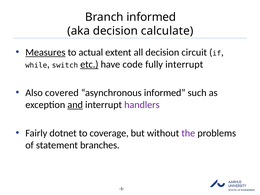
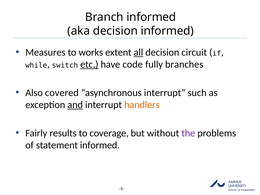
decision calculate: calculate -> informed
Measures underline: present -> none
actual: actual -> works
all underline: none -> present
fully interrupt: interrupt -> branches
asynchronous informed: informed -> interrupt
handlers colour: purple -> orange
dotnet: dotnet -> results
statement branches: branches -> informed
